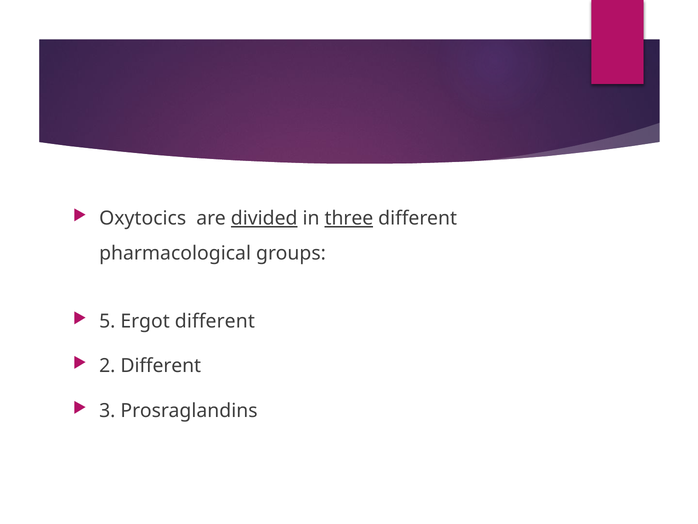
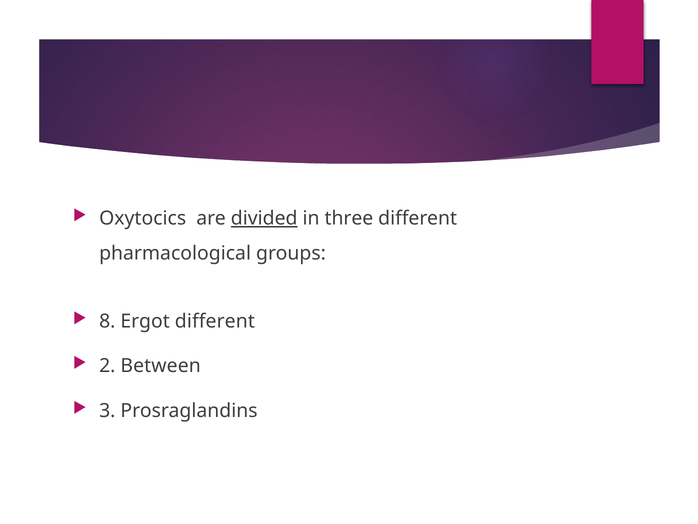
three underline: present -> none
5: 5 -> 8
2 Different: Different -> Between
